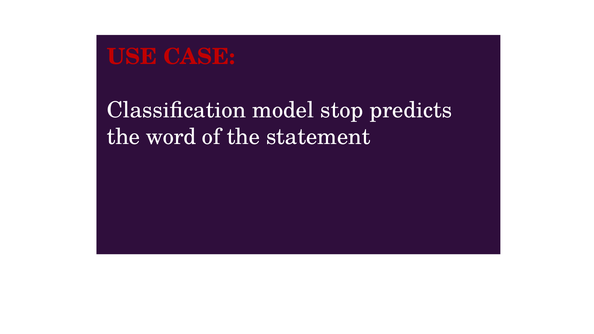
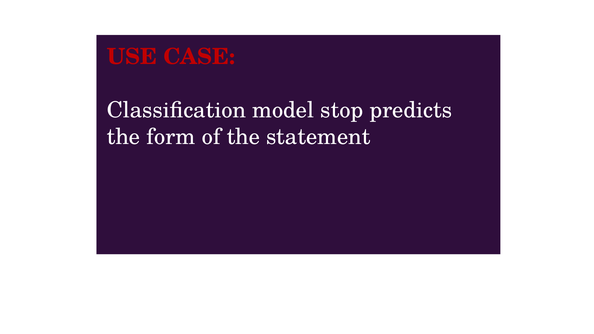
word: word -> form
